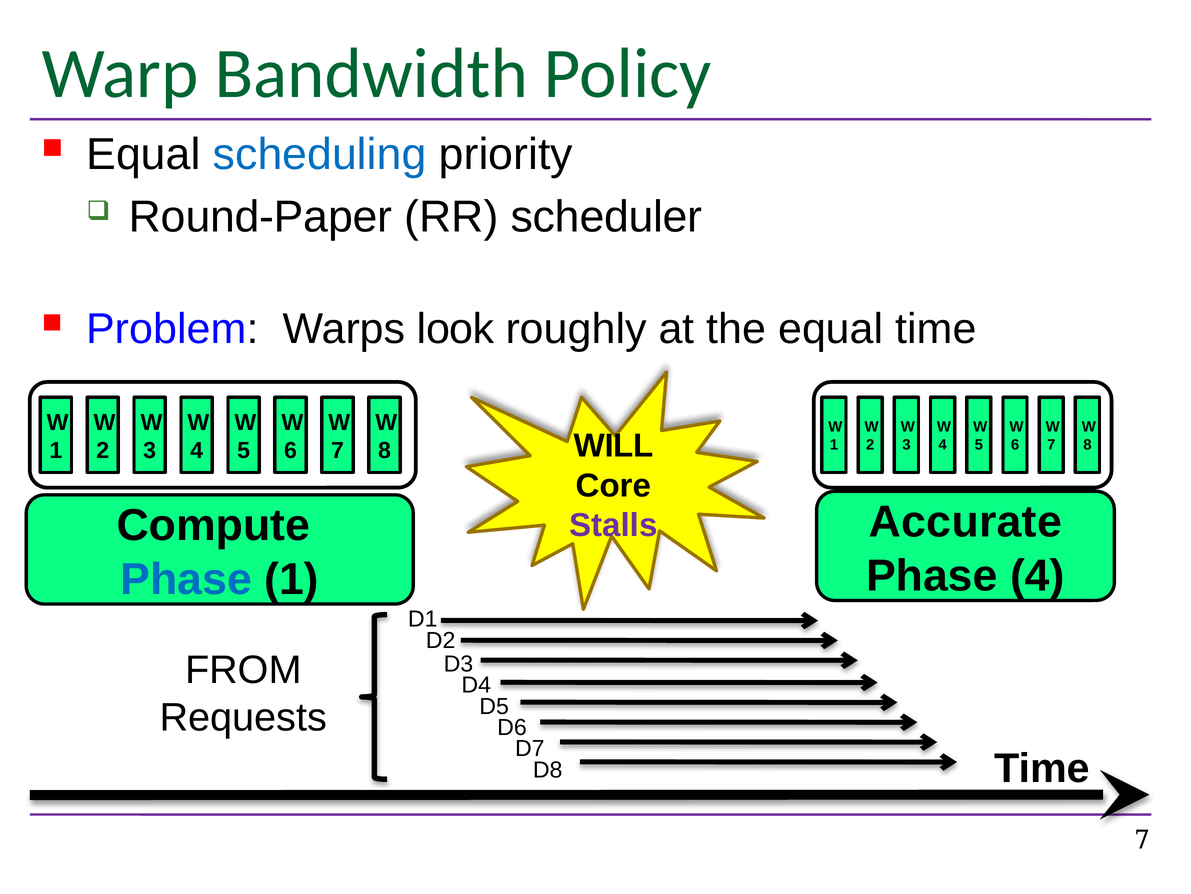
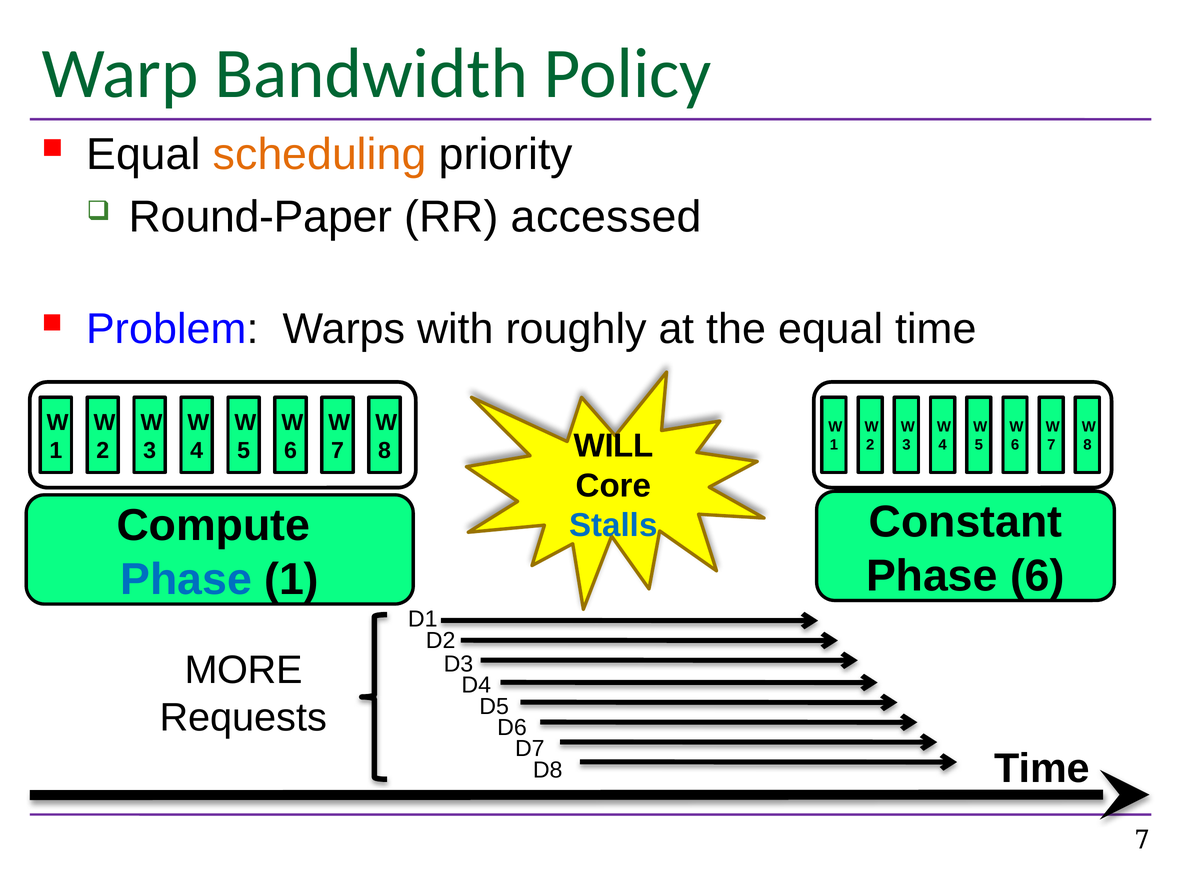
scheduling colour: blue -> orange
scheduler: scheduler -> accessed
look: look -> with
Accurate: Accurate -> Constant
Stalls colour: purple -> blue
Phase 4: 4 -> 6
FROM: FROM -> MORE
